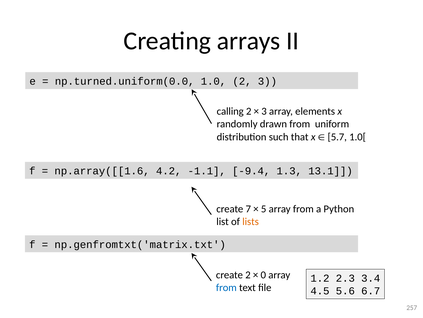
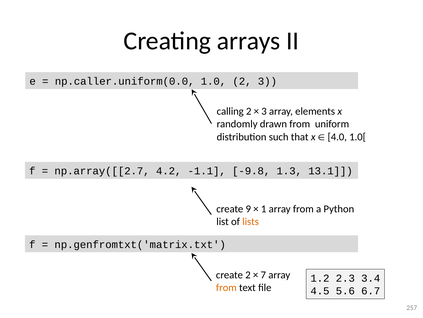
np.turned.uniform(0.0: np.turned.uniform(0.0 -> np.caller.uniform(0.0
5.7: 5.7 -> 4.0
np.array([[1.6: np.array([[1.6 -> np.array([[2.7
-9.4: -9.4 -> -9.8
7: 7 -> 9
5: 5 -> 1
0: 0 -> 7
from at (226, 287) colour: blue -> orange
